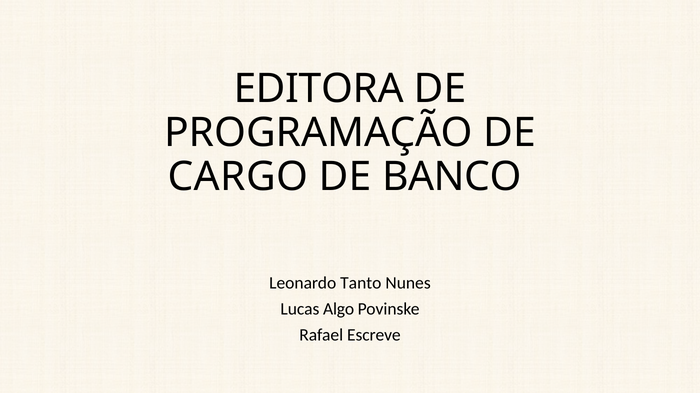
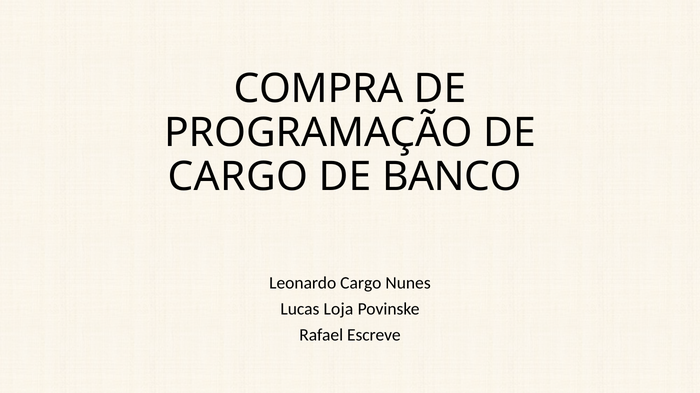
EDITORA: EDITORA -> COMPRA
Leonardo Tanto: Tanto -> Cargo
Algo: Algo -> Loja
